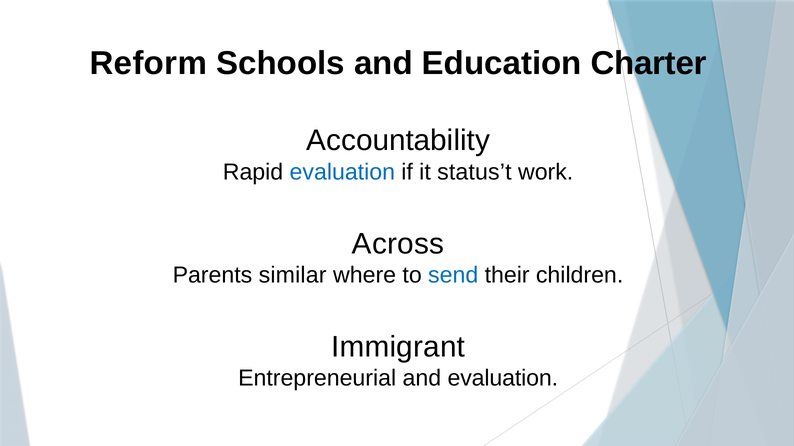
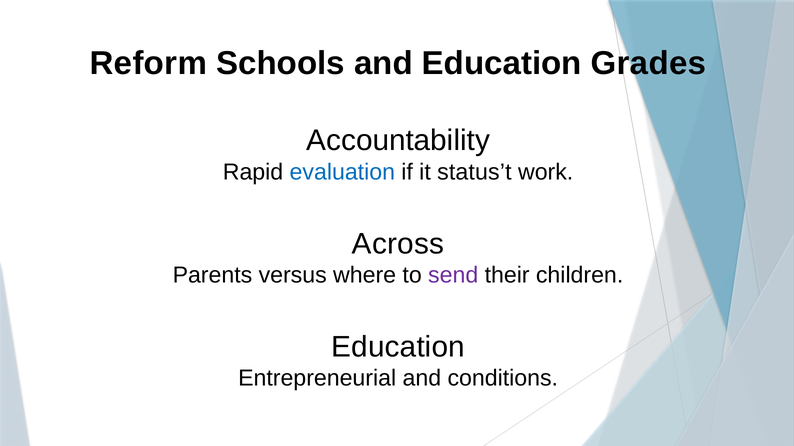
Charter: Charter -> Grades
similar: similar -> versus
send colour: blue -> purple
Immigrant at (398, 347): Immigrant -> Education
and evaluation: evaluation -> conditions
